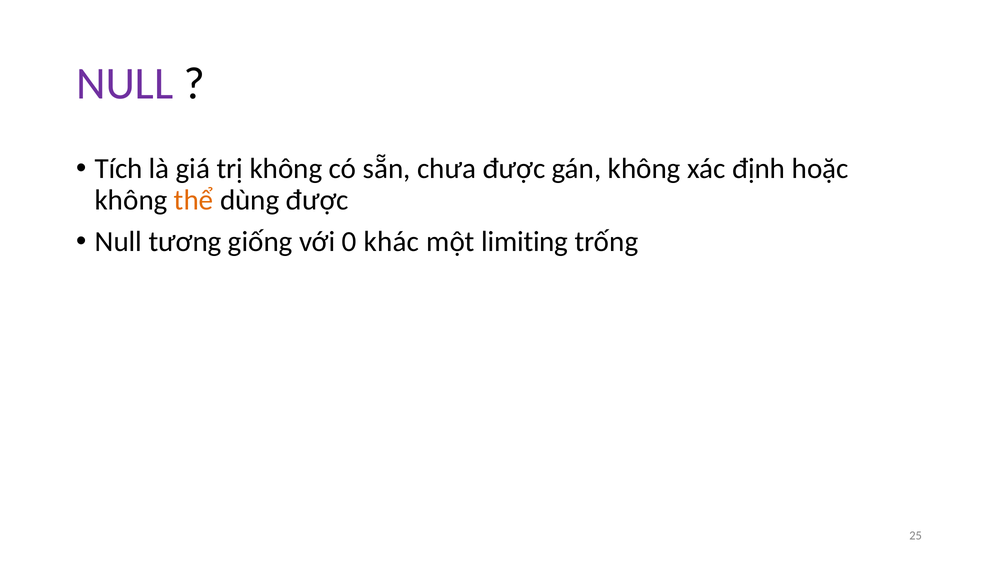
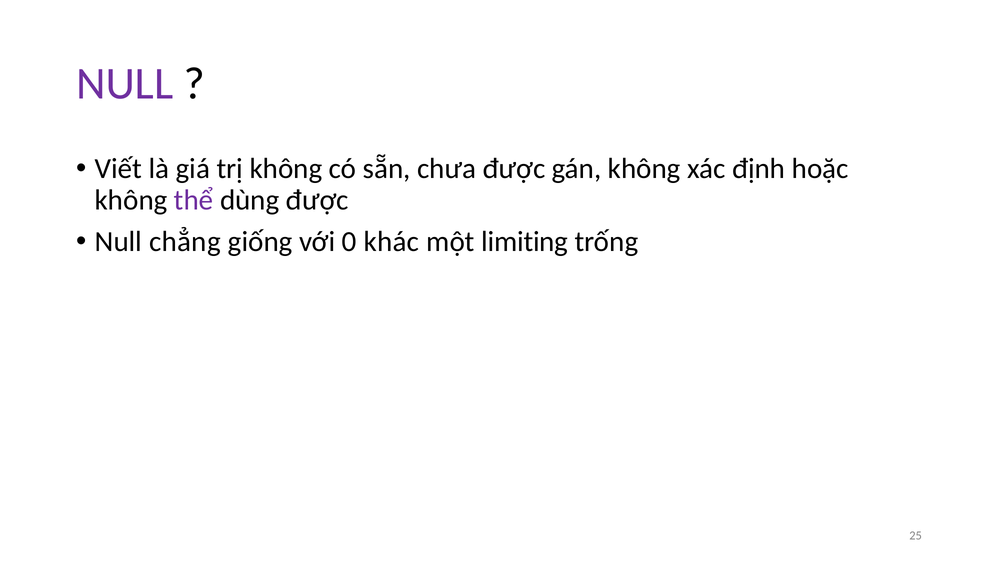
Tích: Tích -> Viết
thể colour: orange -> purple
tương: tương -> chẳng
